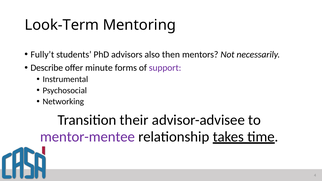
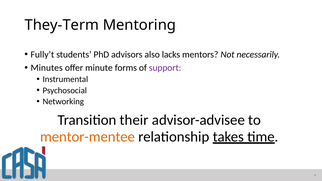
Look-Term: Look-Term -> They-Term
then: then -> lacks
Describe: Describe -> Minutes
mentor-mentee colour: purple -> orange
